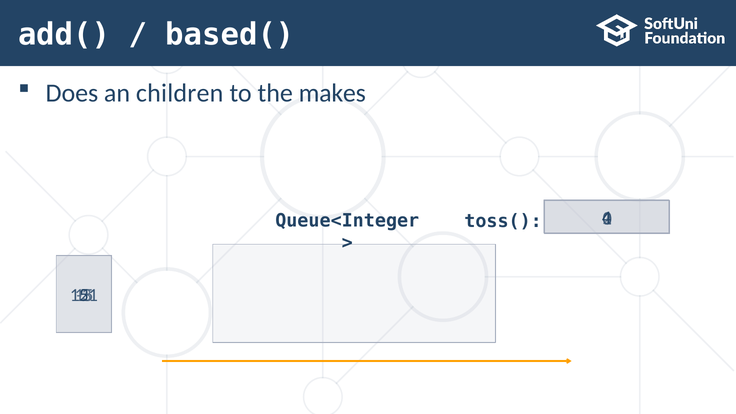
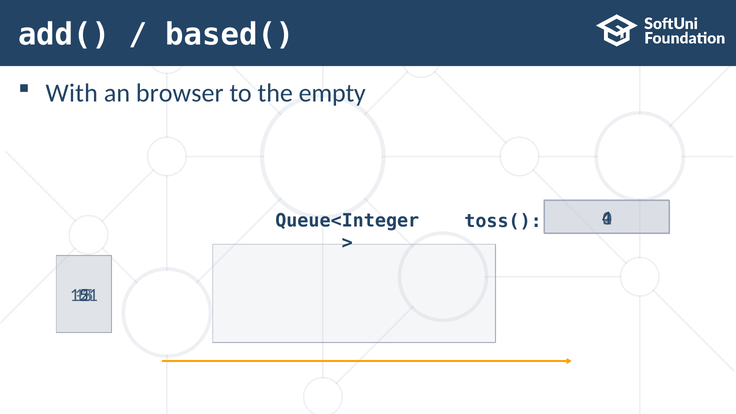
Does: Does -> With
children: children -> browser
makes: makes -> empty
